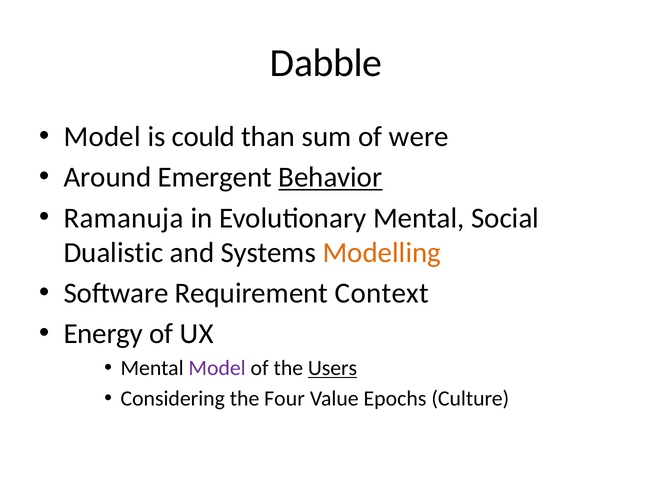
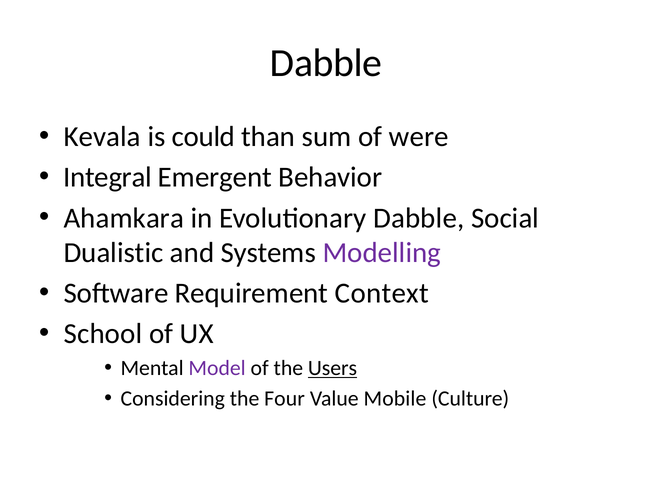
Model at (102, 137): Model -> Kevala
Around: Around -> Integral
Behavior underline: present -> none
Ramanuja: Ramanuja -> Ahamkara
Evolutionary Mental: Mental -> Dabble
Modelling colour: orange -> purple
Energy: Energy -> School
Epochs: Epochs -> Mobile
